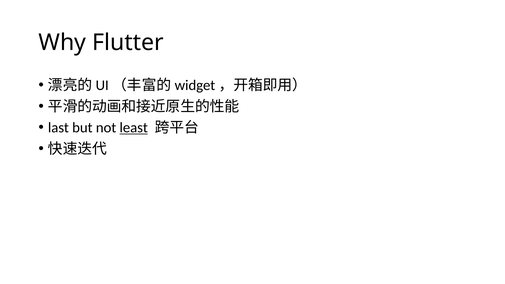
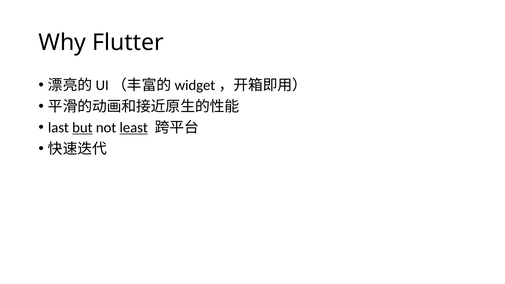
but underline: none -> present
